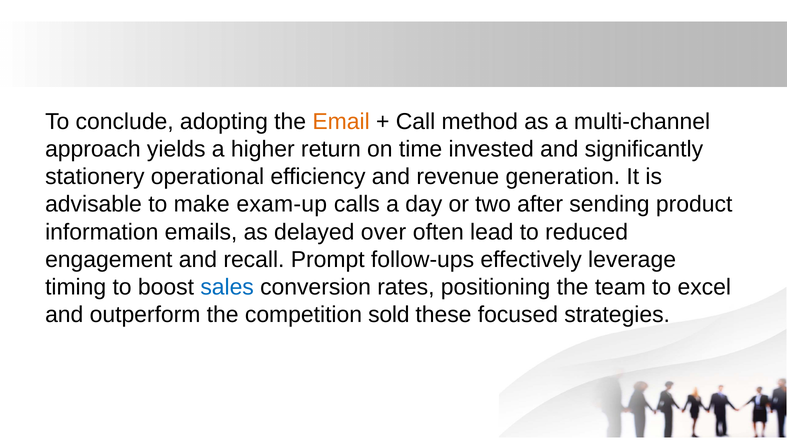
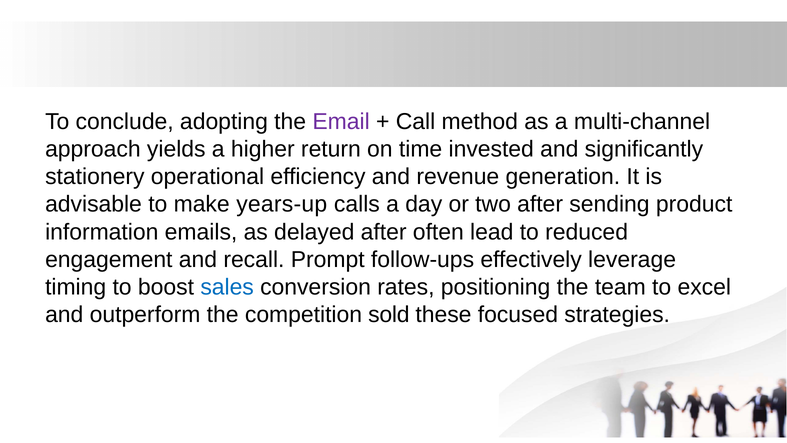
Email colour: orange -> purple
exam-up: exam-up -> years-up
delayed over: over -> after
